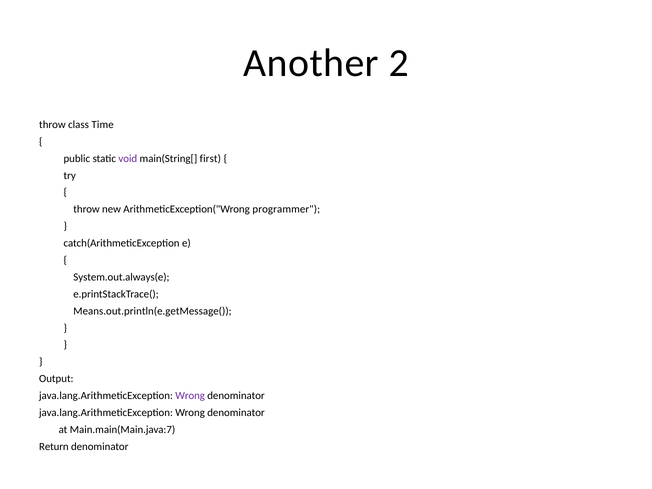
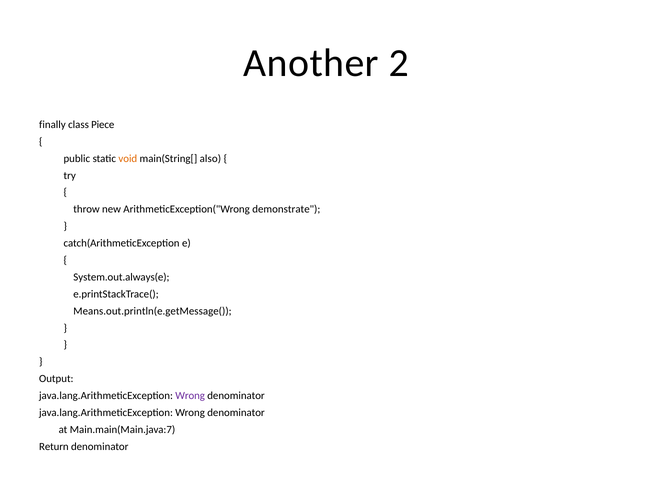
throw at (52, 125): throw -> finally
Time: Time -> Piece
void colour: purple -> orange
first: first -> also
programmer: programmer -> demonstrate
